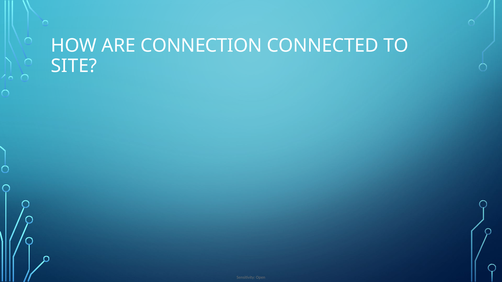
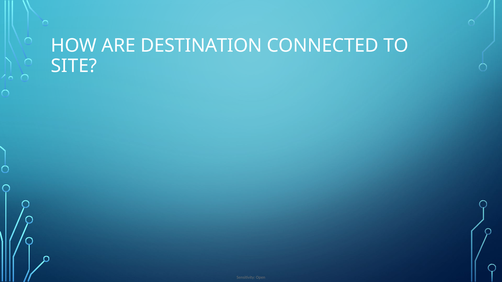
CONNECTION: CONNECTION -> DESTINATION
